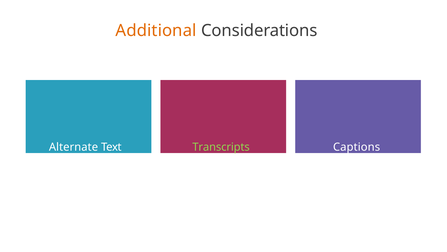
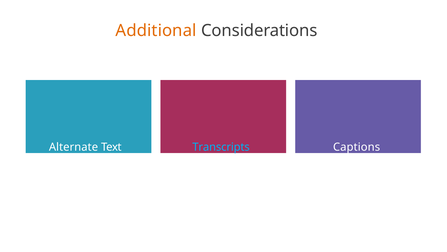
Transcripts colour: light green -> light blue
